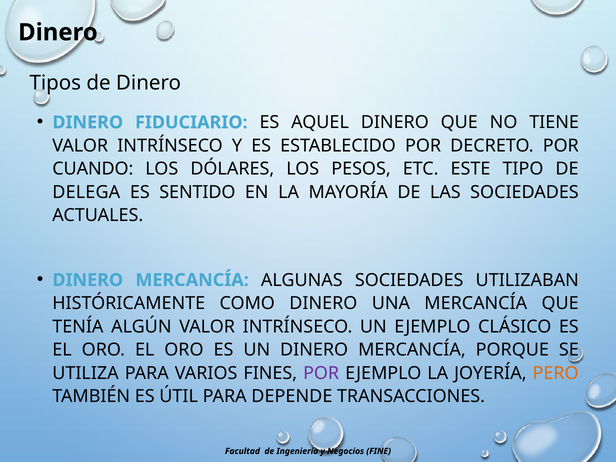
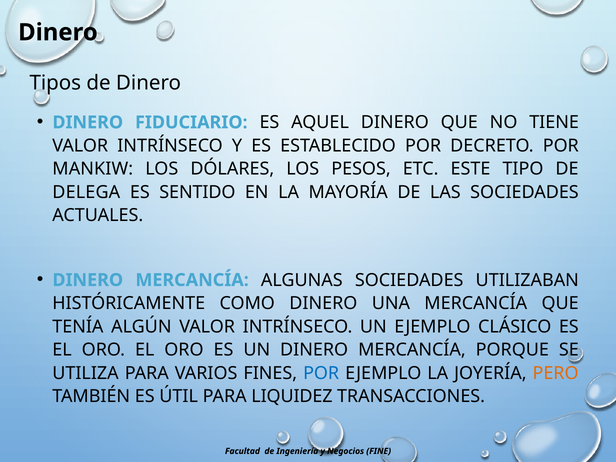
CUANDO: CUANDO -> MANKIW
POR at (321, 373) colour: purple -> blue
DEPENDE: DEPENDE -> LIQUIDEZ
